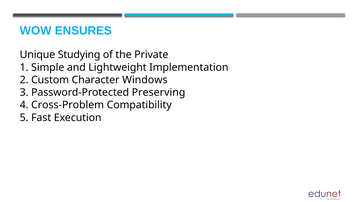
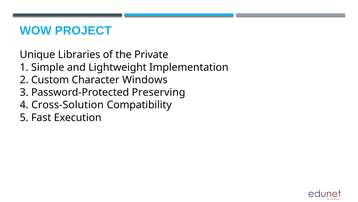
ENSURES: ENSURES -> PROJECT
Studying: Studying -> Libraries
Cross-Problem: Cross-Problem -> Cross-Solution
